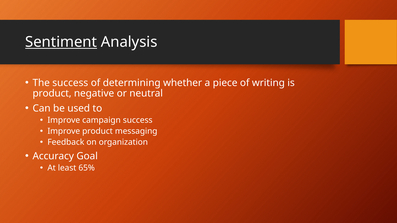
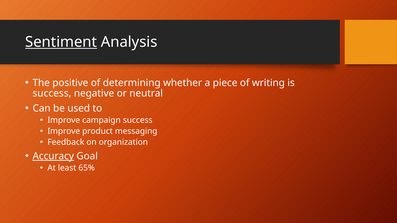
The success: success -> positive
product at (52, 94): product -> success
Accuracy underline: none -> present
